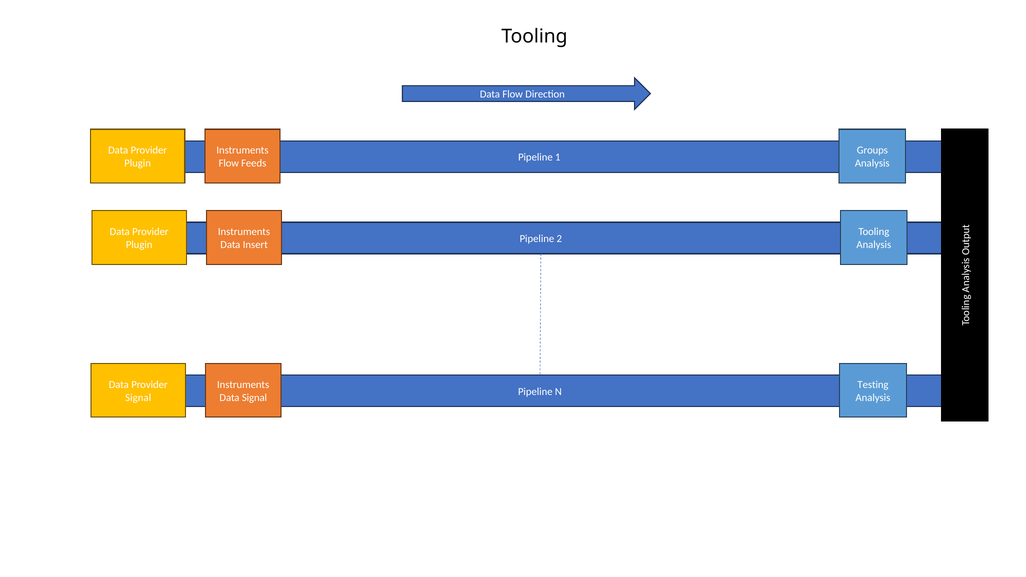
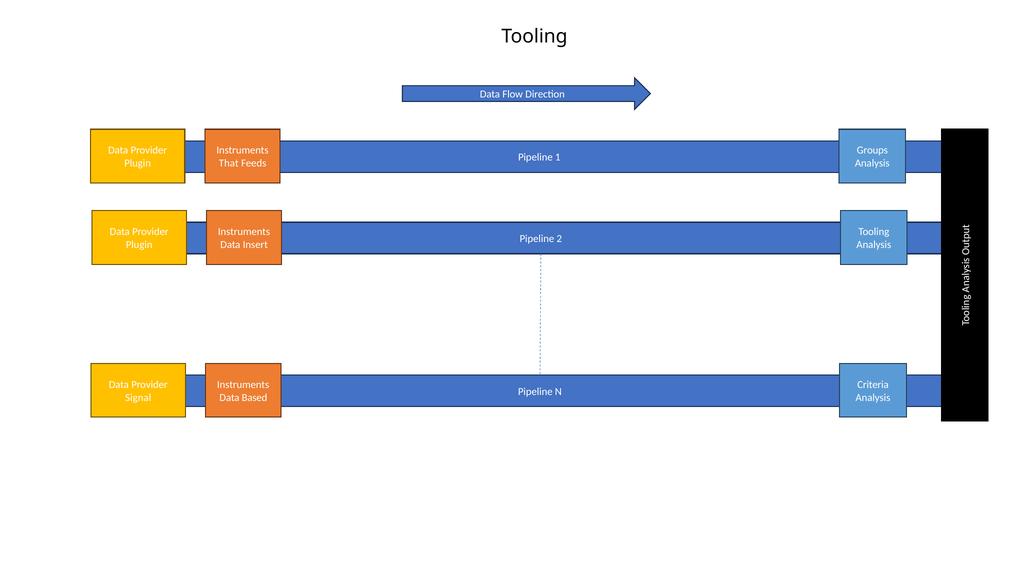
Flow at (229, 163): Flow -> That
Testing: Testing -> Criteria
Data Signal: Signal -> Based
